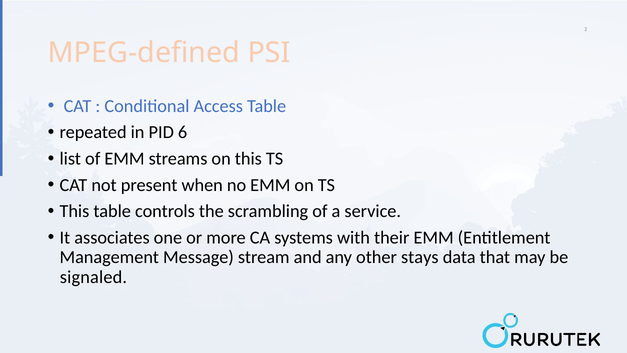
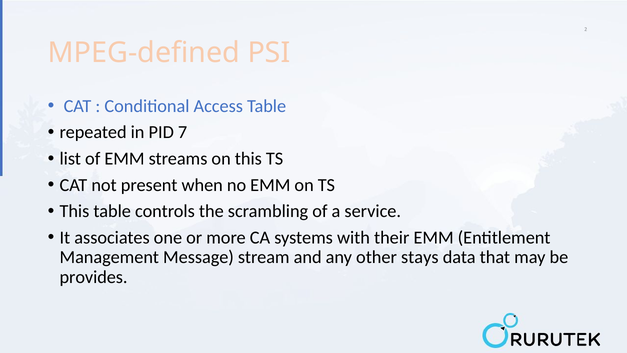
6: 6 -> 7
signaled: signaled -> provides
